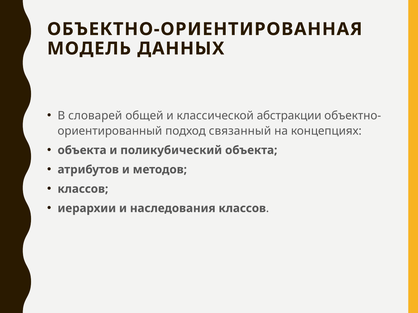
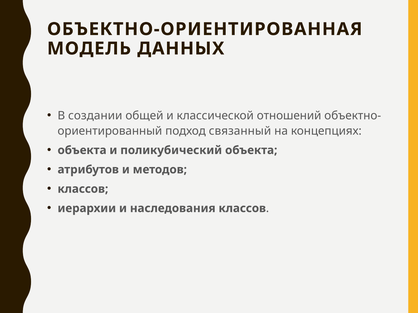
словарей: словарей -> создании
абстракции: абстракции -> отношений
